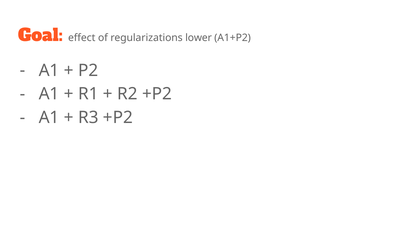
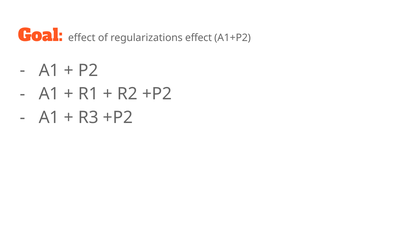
regularizations lower: lower -> effect
